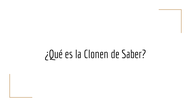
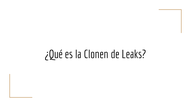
Saber: Saber -> Leaks
